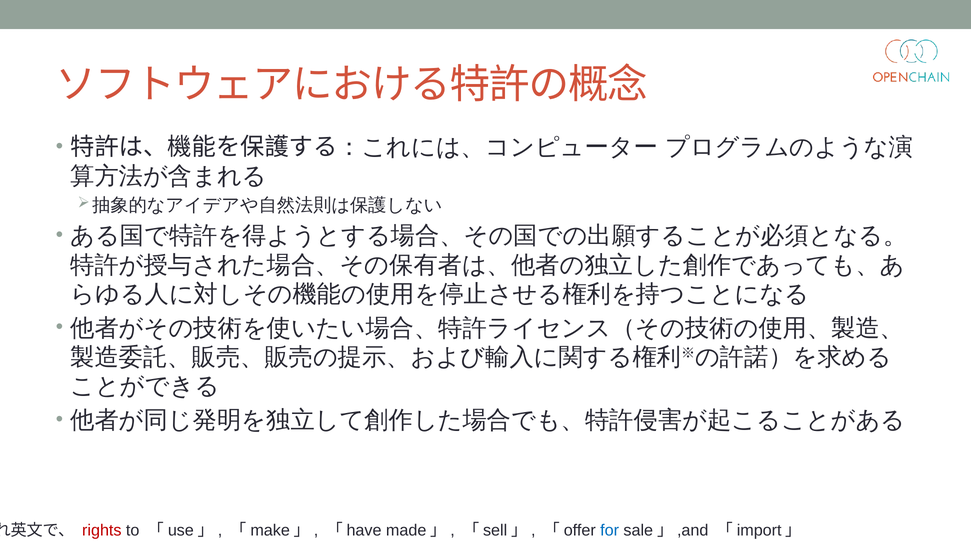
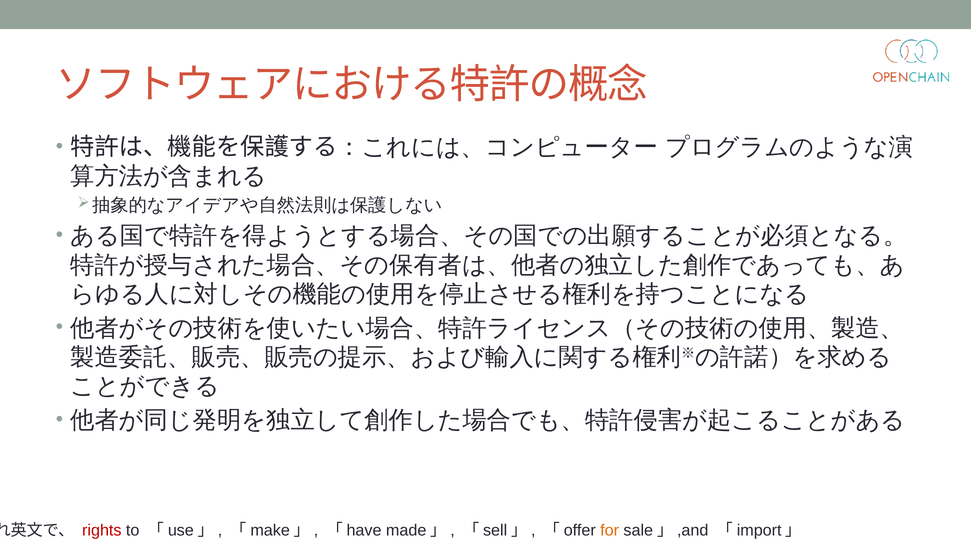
for colour: blue -> orange
